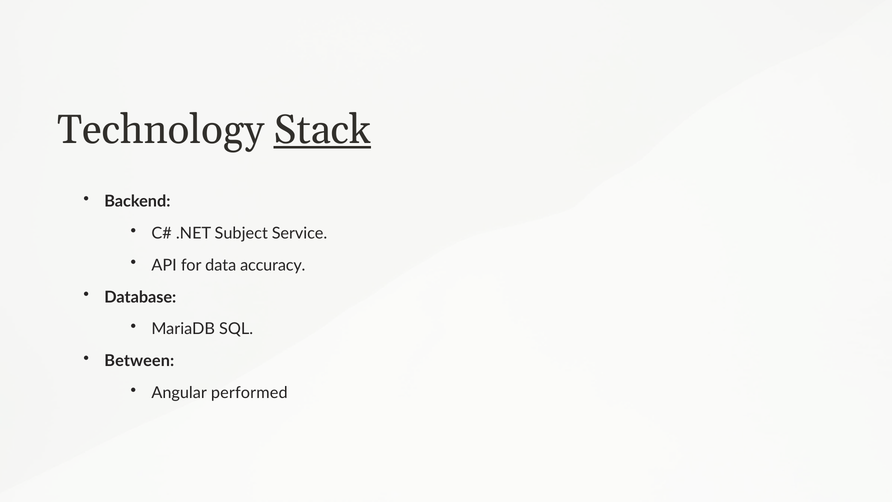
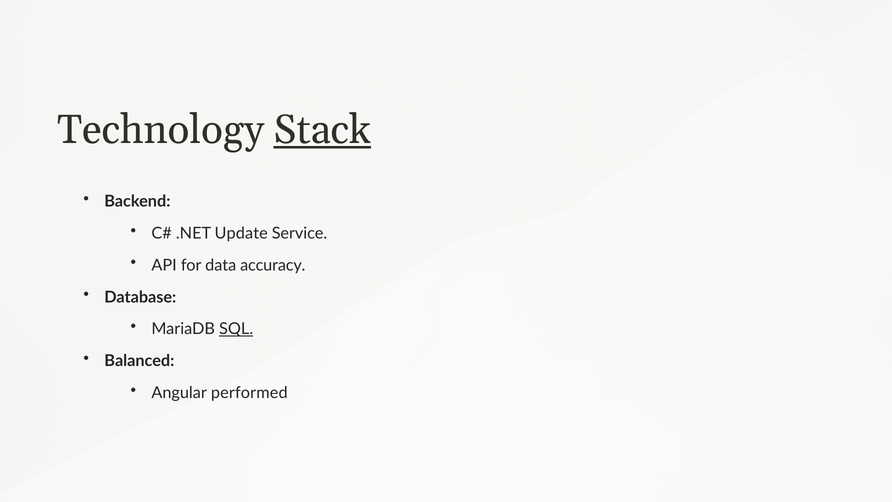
Subject: Subject -> Update
SQL underline: none -> present
Between: Between -> Balanced
